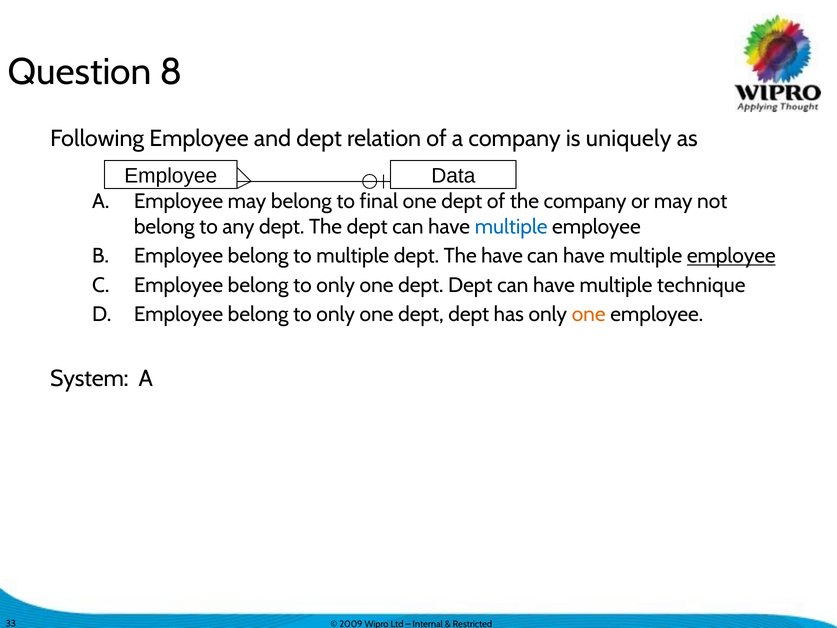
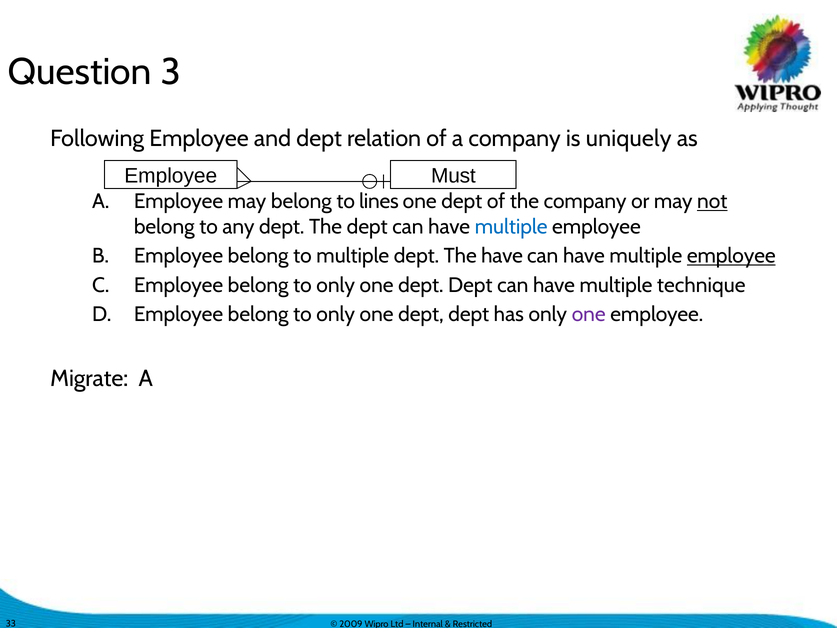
8: 8 -> 3
Data: Data -> Must
final: final -> lines
not underline: none -> present
one at (589, 314) colour: orange -> purple
System: System -> Migrate
